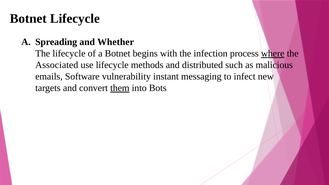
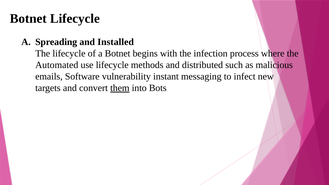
Whether: Whether -> Installed
where underline: present -> none
Associated: Associated -> Automated
